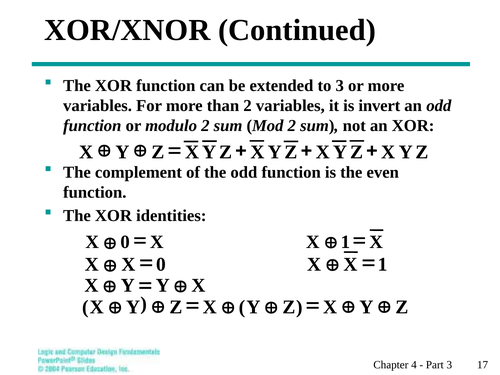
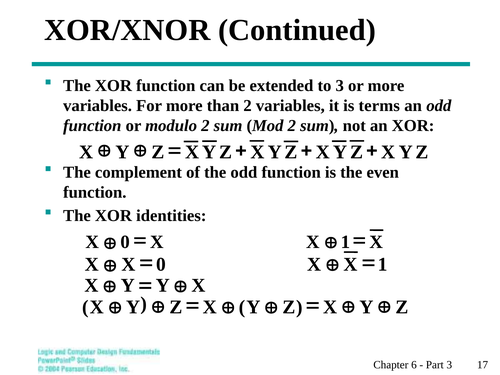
invert: invert -> terms
4: 4 -> 6
